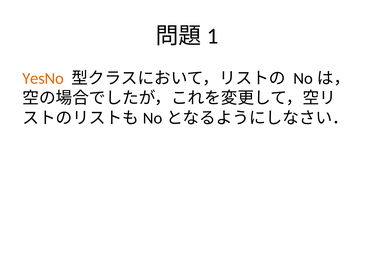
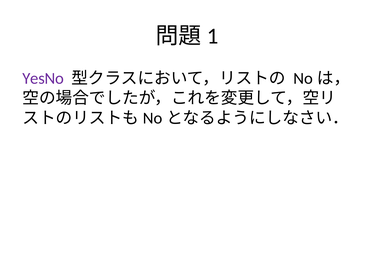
YesNo colour: orange -> purple
